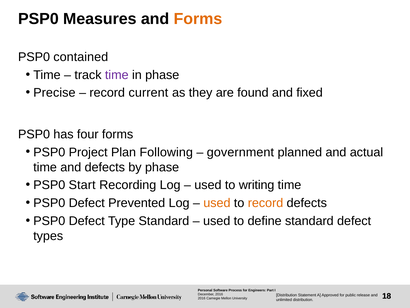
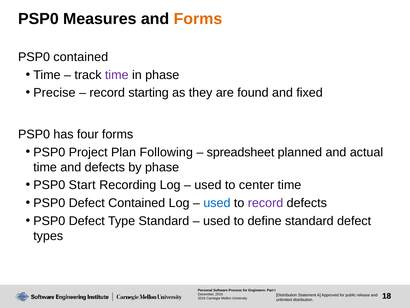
current: current -> starting
government: government -> spreadsheet
writing: writing -> center
Defect Prevented: Prevented -> Contained
used at (217, 203) colour: orange -> blue
record at (266, 203) colour: orange -> purple
